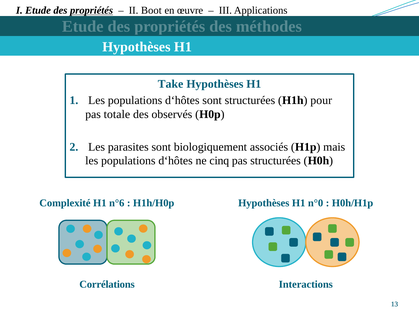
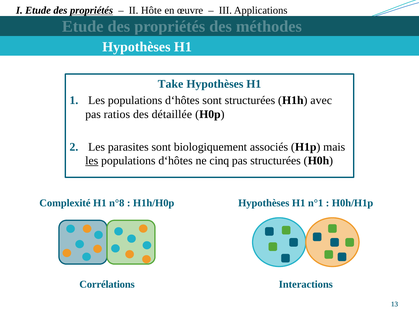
Boot: Boot -> Hôte
pour: pour -> avec
totale: totale -> ratios
observés: observés -> détaillée
les at (92, 161) underline: none -> present
n°6: n°6 -> n°8
n°0: n°0 -> n°1
